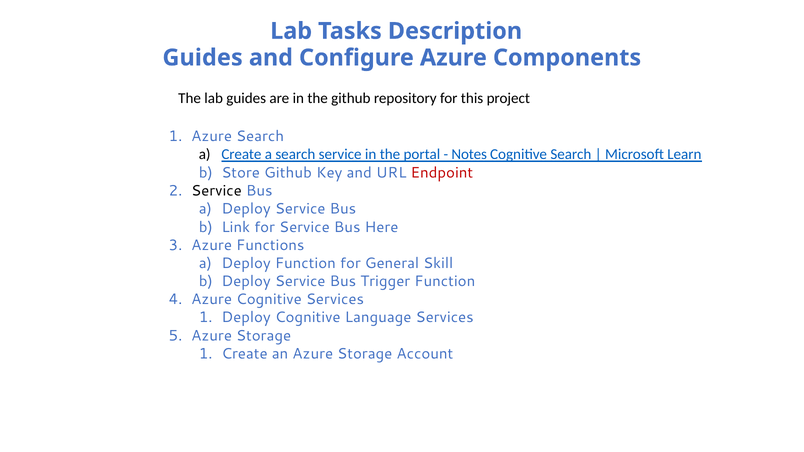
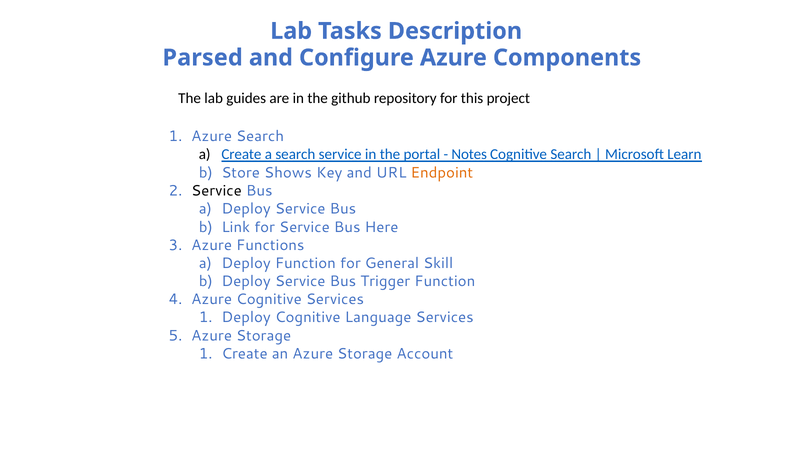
Guides at (203, 58): Guides -> Parsed
Store Github: Github -> Shows
Endpoint colour: red -> orange
